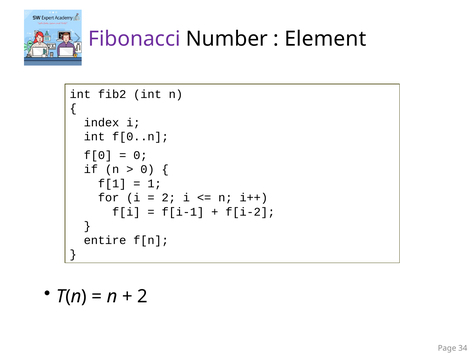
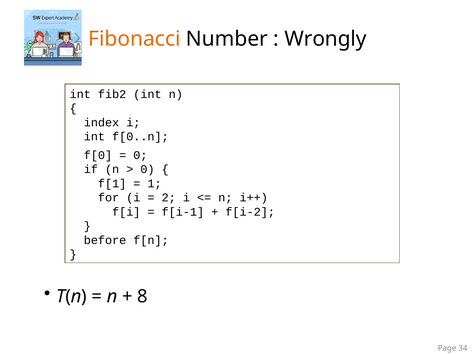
Fibonacci colour: purple -> orange
Element: Element -> Wrongly
entire: entire -> before
2 at (143, 296): 2 -> 8
